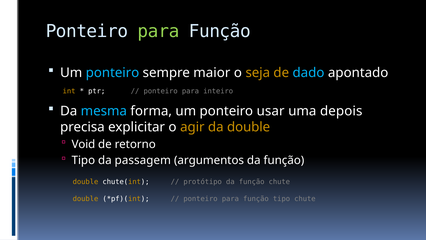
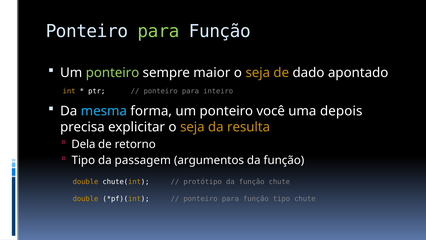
ponteiro at (112, 73) colour: light blue -> light green
dado colour: light blue -> white
usar: usar -> você
explicitar o agir: agir -> seja
da double: double -> resulta
Void: Void -> Dela
